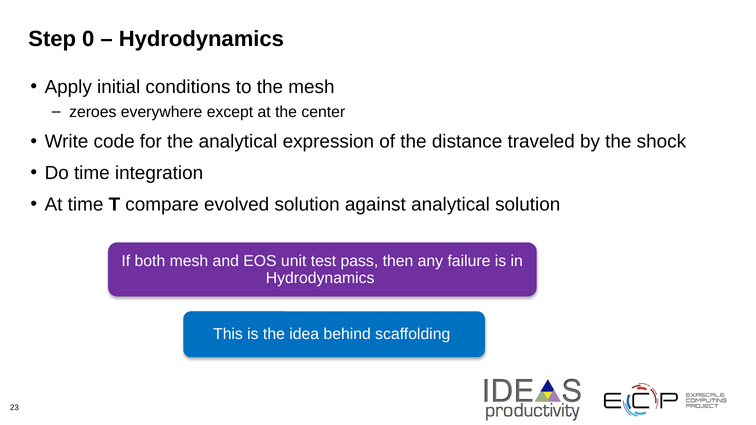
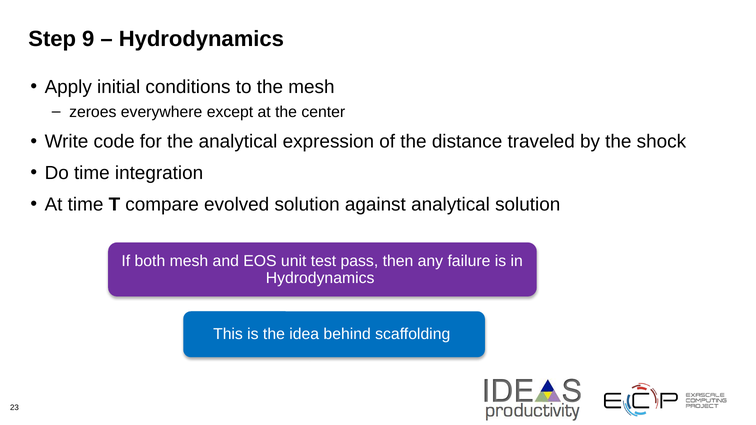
0: 0 -> 9
